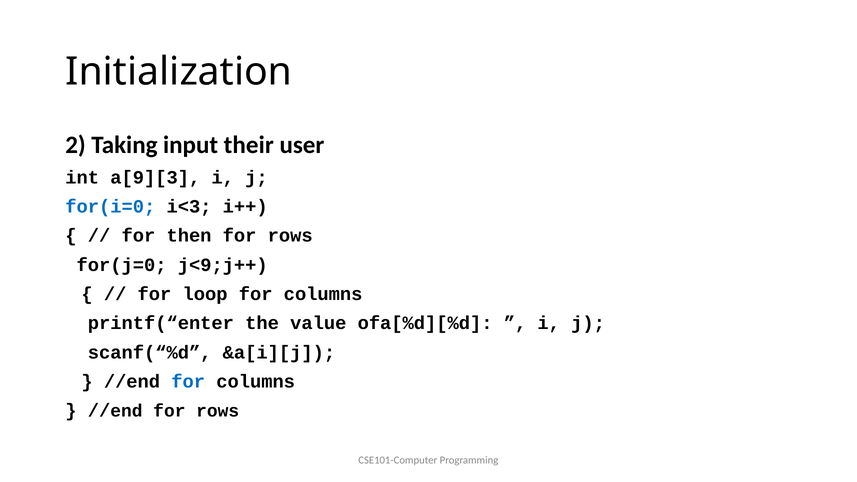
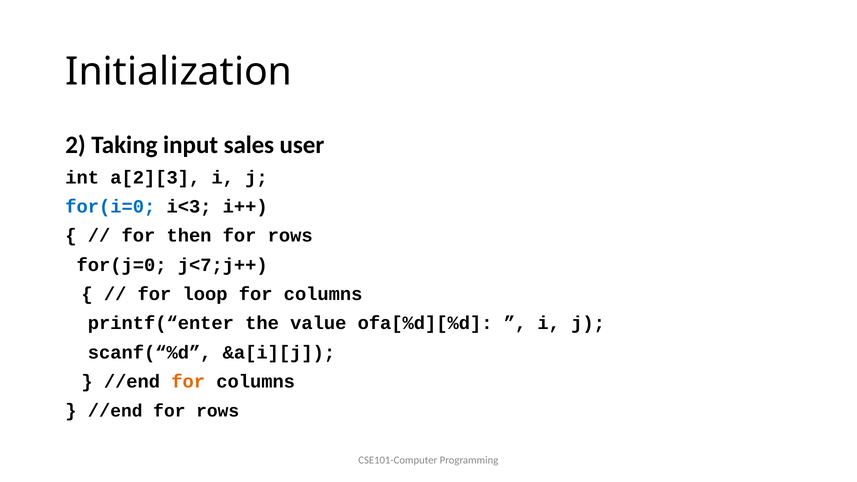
their: their -> sales
a[9][3: a[9][3 -> a[2][3
j<9;j++: j<9;j++ -> j<7;j++
for at (188, 382) colour: blue -> orange
